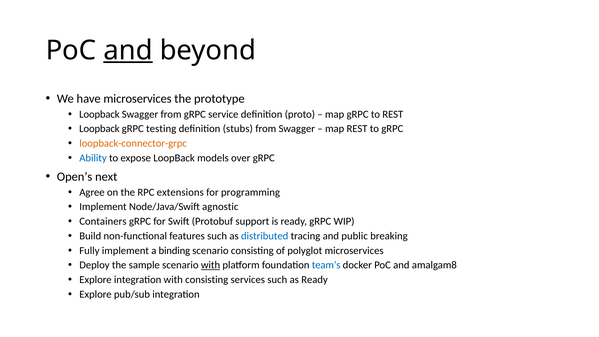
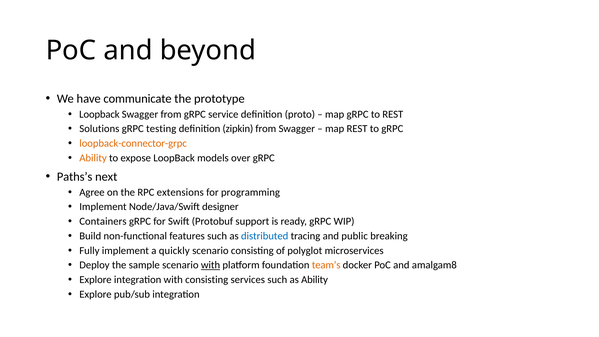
and at (128, 50) underline: present -> none
have microservices: microservices -> communicate
Loopback at (99, 129): Loopback -> Solutions
stubs: stubs -> zipkin
Ability at (93, 158) colour: blue -> orange
Open’s: Open’s -> Paths’s
agnostic: agnostic -> designer
binding: binding -> quickly
team’s colour: blue -> orange
as Ready: Ready -> Ability
